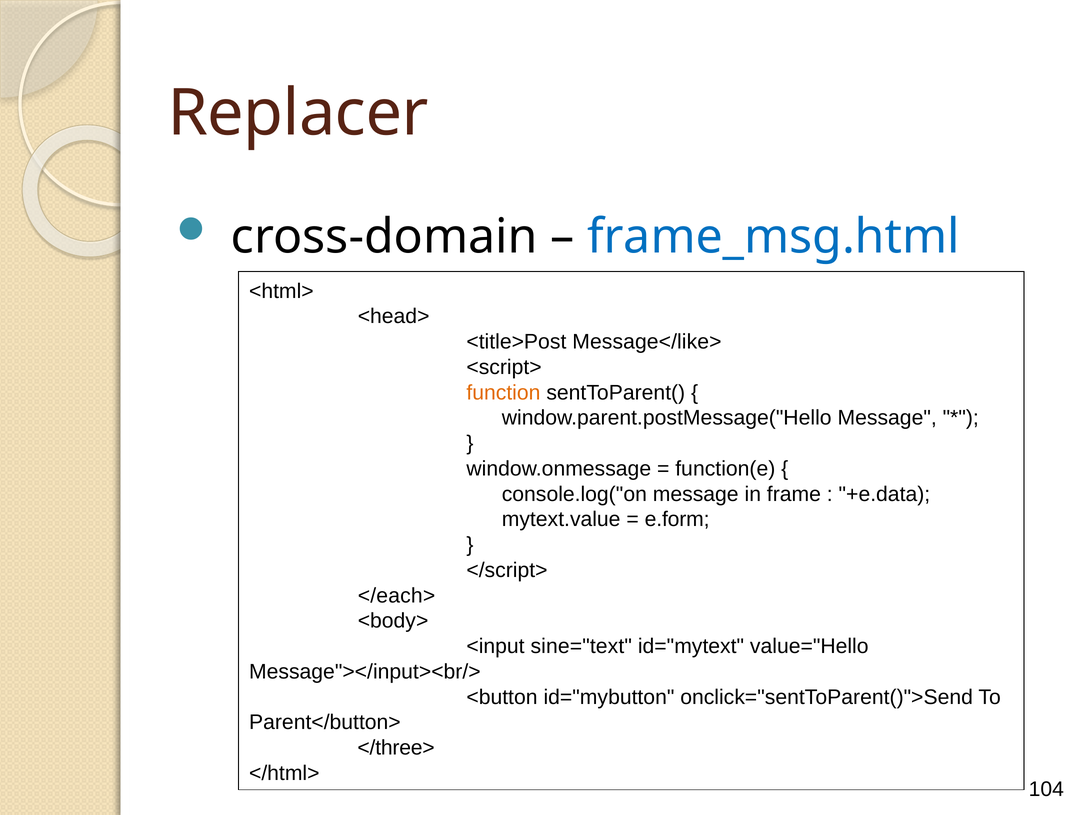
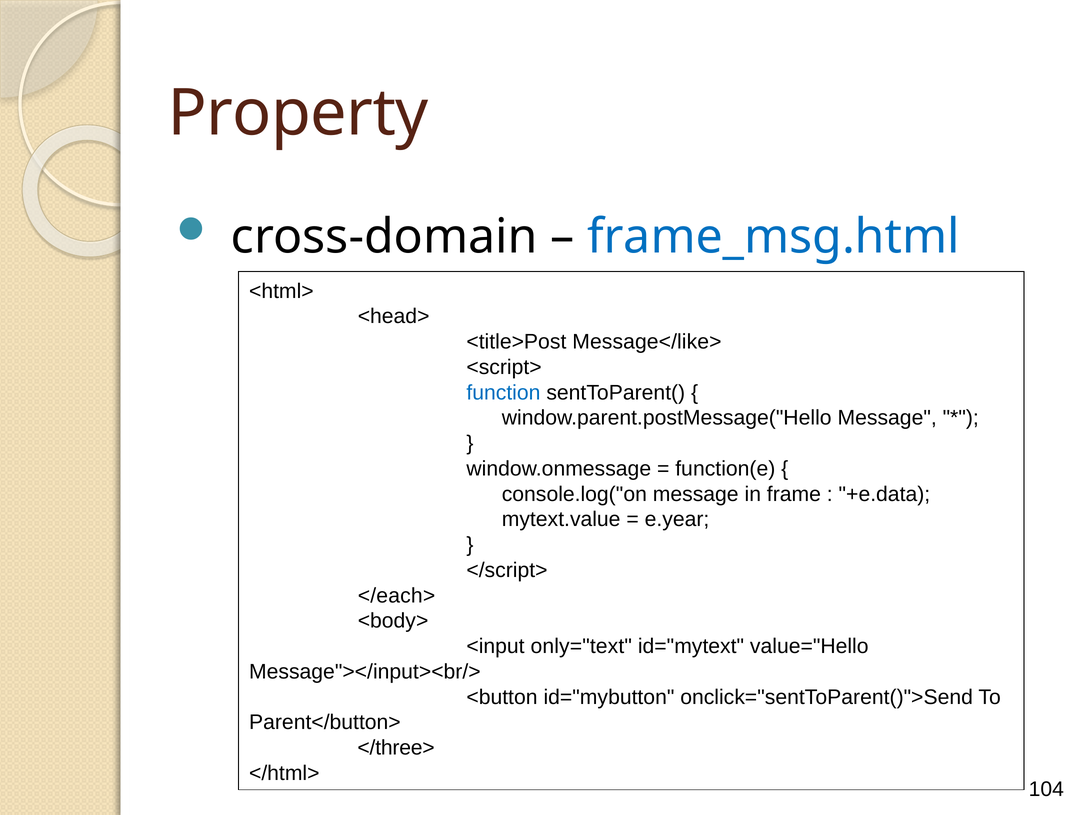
Replacer: Replacer -> Property
function colour: orange -> blue
e.form: e.form -> e.year
sine="text: sine="text -> only="text
